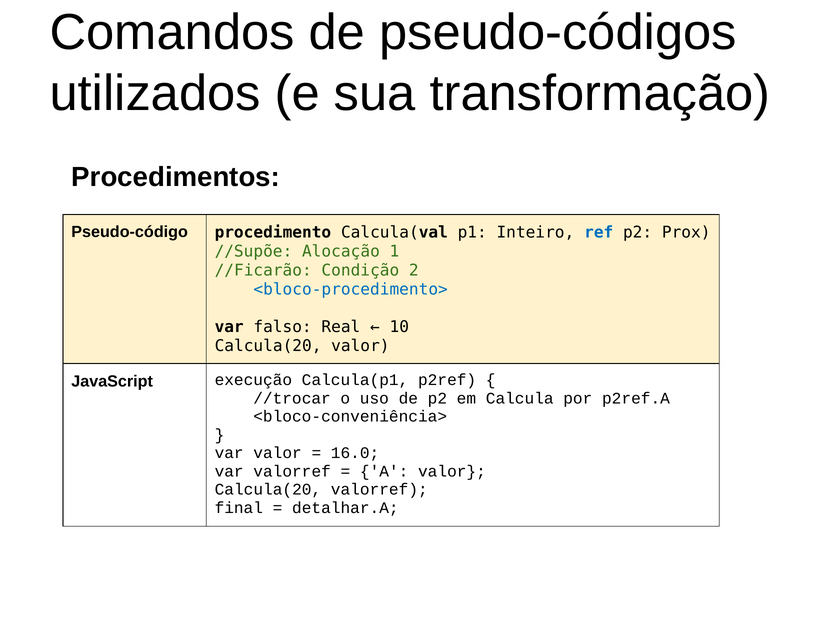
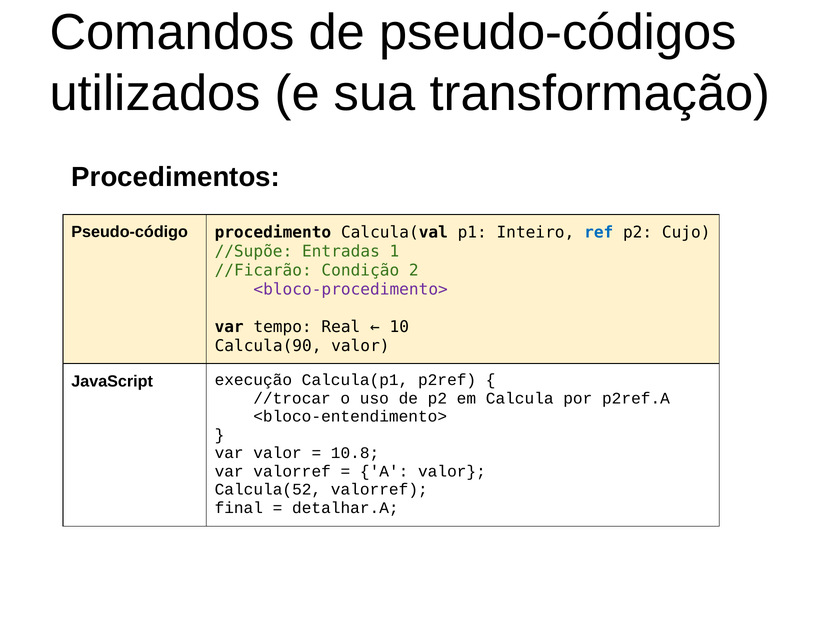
Prox: Prox -> Cujo
Alocação: Alocação -> Entradas
<bloco-procedimento> colour: blue -> purple
falso: falso -> tempo
Calcula(20 at (268, 346): Calcula(20 -> Calcula(90
<bloco-conveniência>: <bloco-conveniência> -> <bloco-entendimento>
16.0: 16.0 -> 10.8
Calcula(20 at (268, 489): Calcula(20 -> Calcula(52
